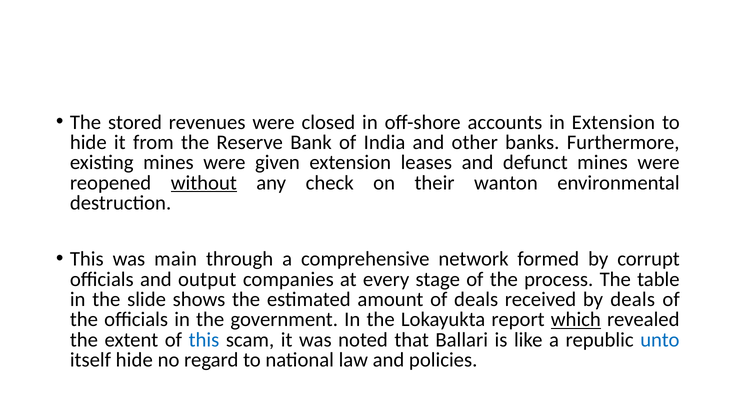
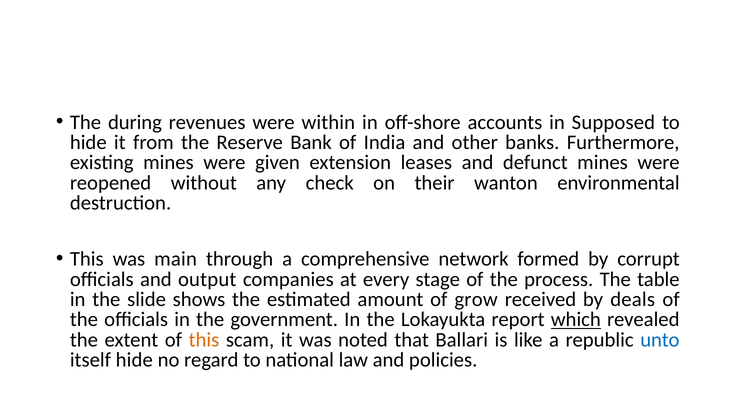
stored: stored -> during
closed: closed -> within
in Extension: Extension -> Supposed
without underline: present -> none
of deals: deals -> grow
this at (204, 340) colour: blue -> orange
